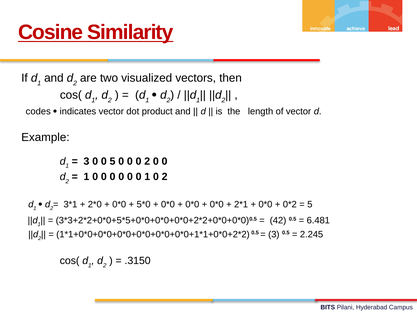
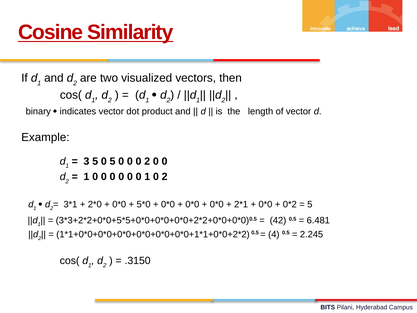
codes: codes -> binary
3 0: 0 -> 5
3 at (274, 234): 3 -> 4
